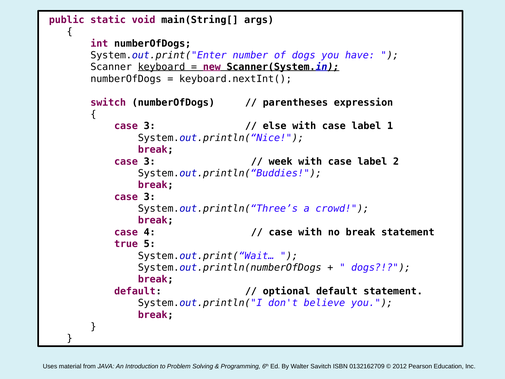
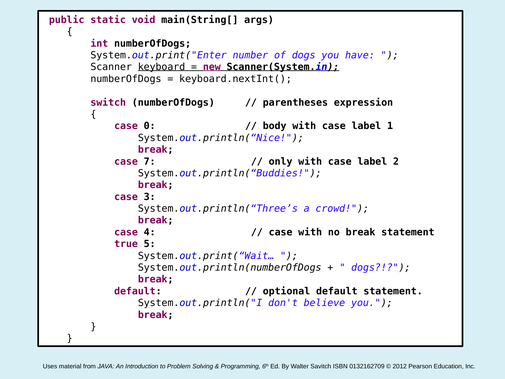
3 at (150, 126): 3 -> 0
else: else -> body
3 at (150, 161): 3 -> 7
week: week -> only
